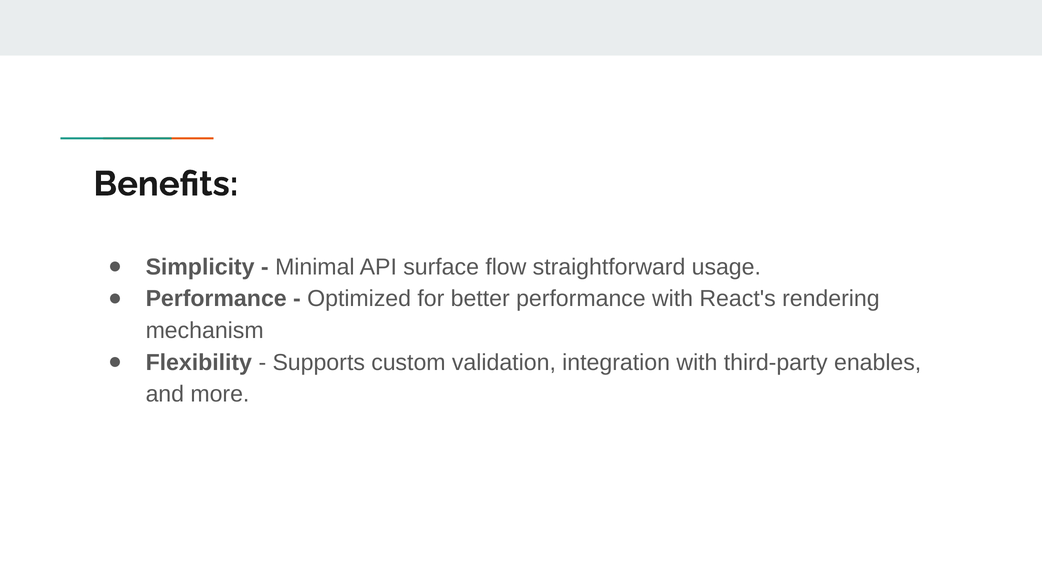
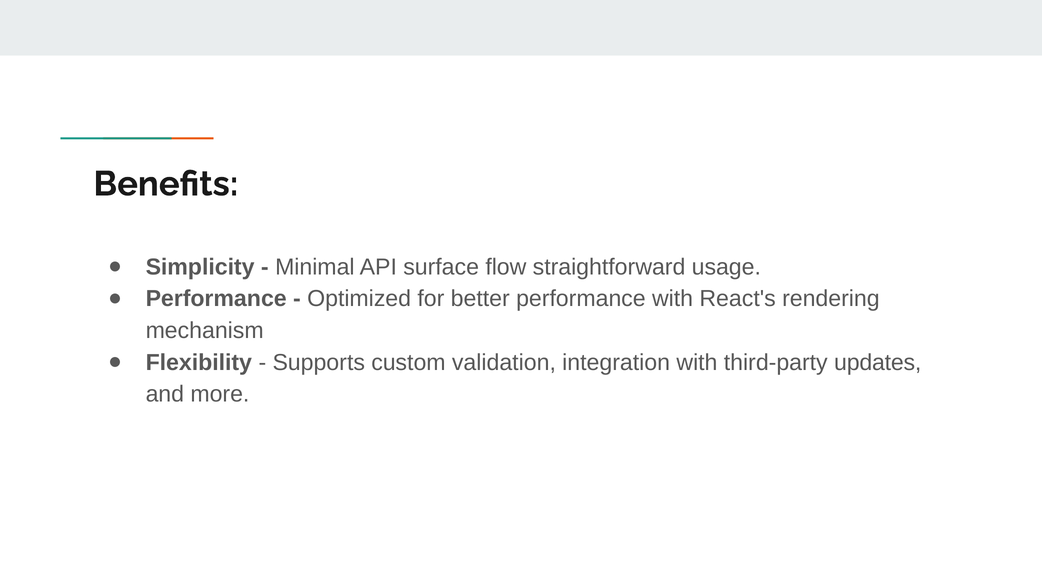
enables: enables -> updates
